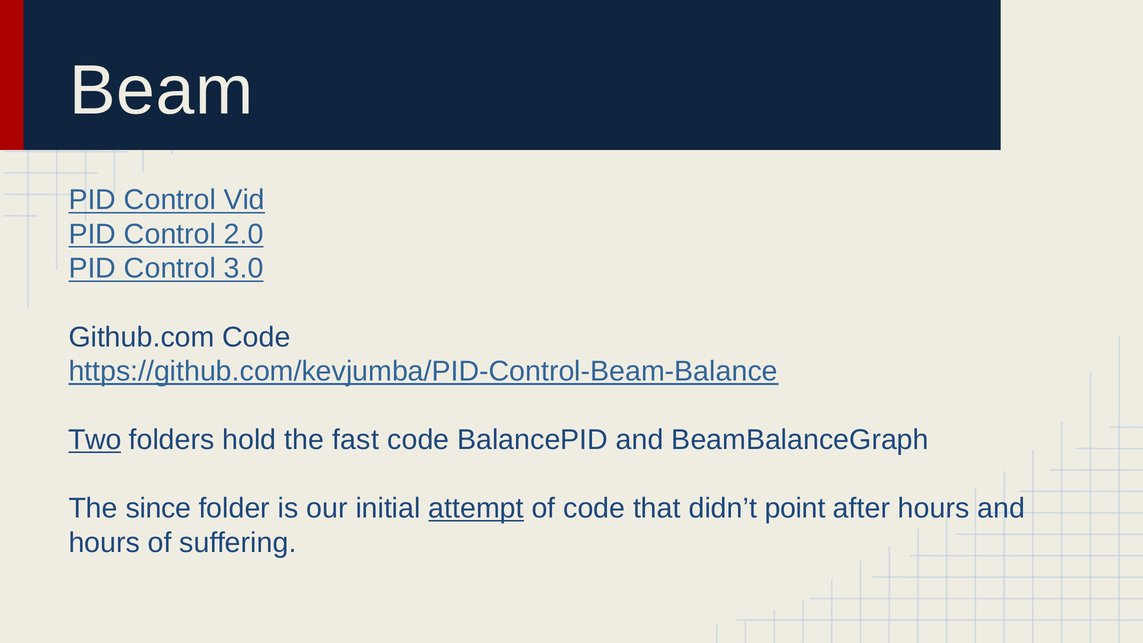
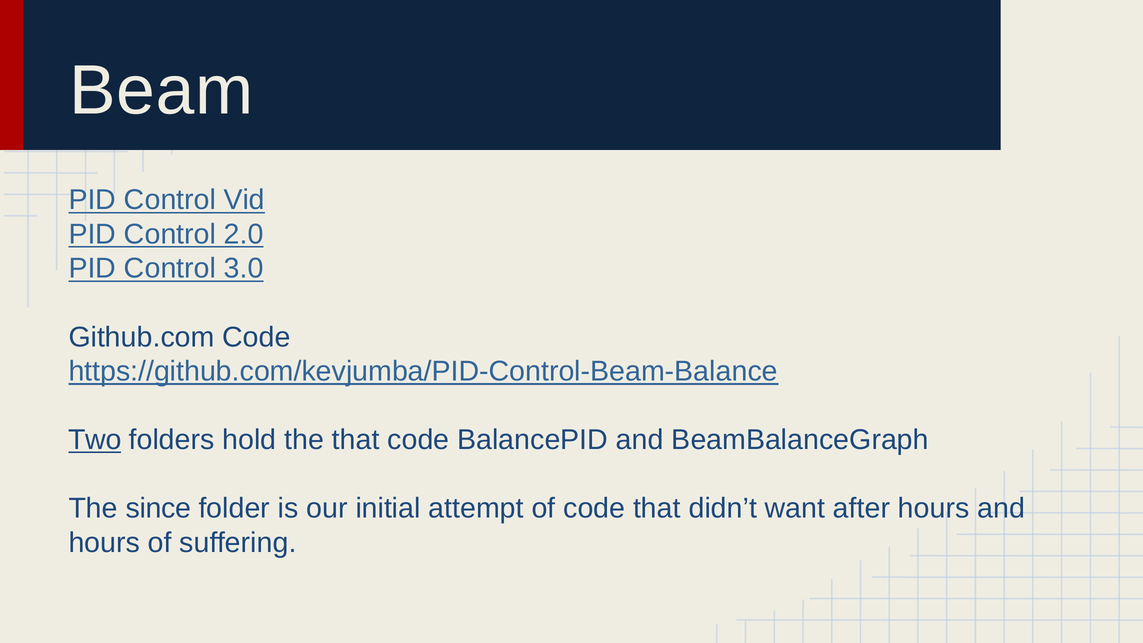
the fast: fast -> that
attempt underline: present -> none
point: point -> want
